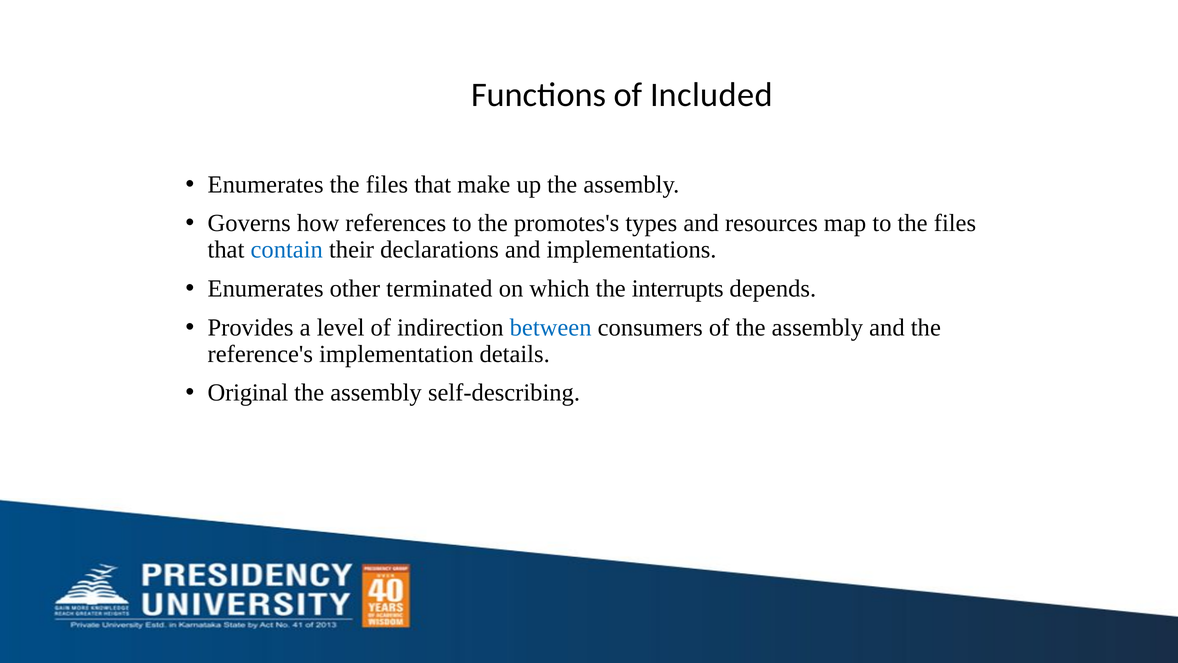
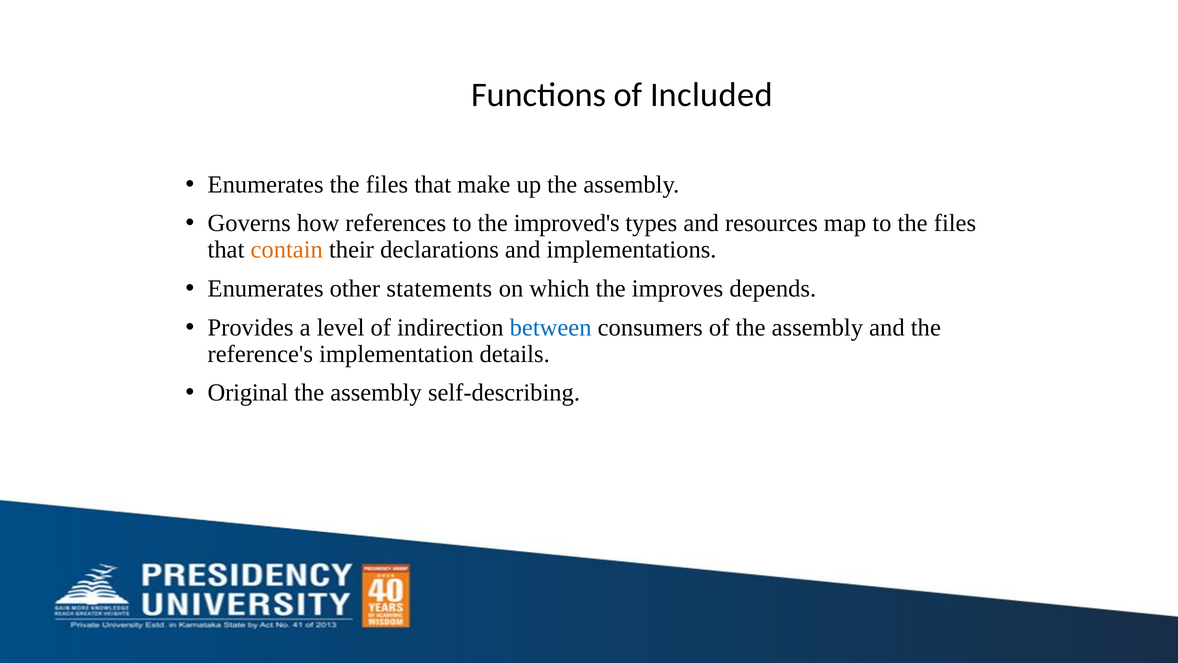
promotes's: promotes's -> improved's
contain colour: blue -> orange
terminated: terminated -> statements
interrupts: interrupts -> improves
